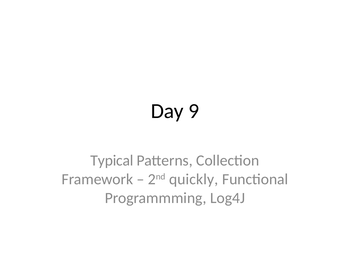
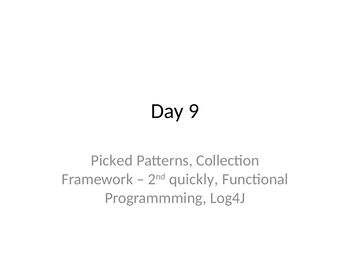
Typical: Typical -> Picked
